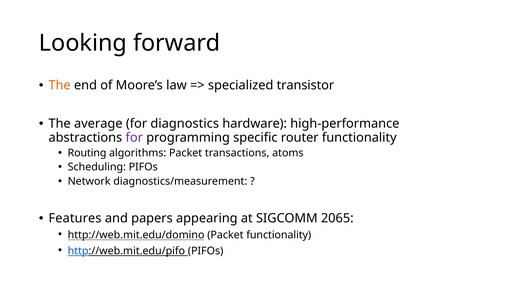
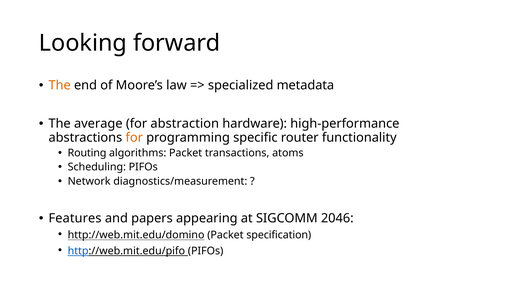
transistor: transistor -> metadata
diagnostics: diagnostics -> abstraction
for at (134, 137) colour: purple -> orange
2065: 2065 -> 2046
Packet functionality: functionality -> specification
